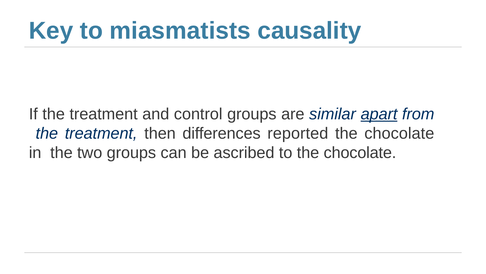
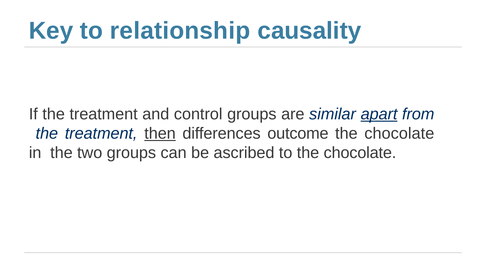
miasmatists: miasmatists -> relationship
then underline: none -> present
reported: reported -> outcome
